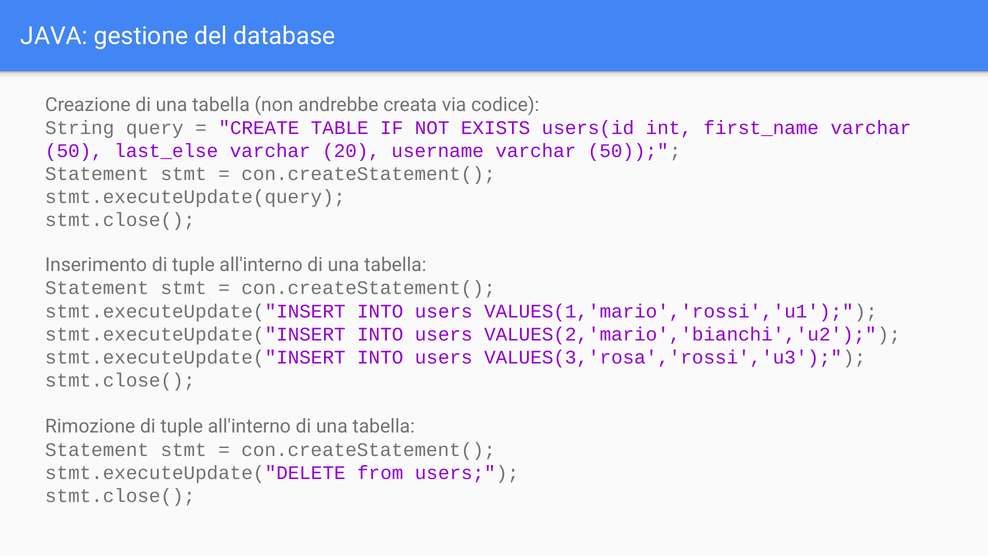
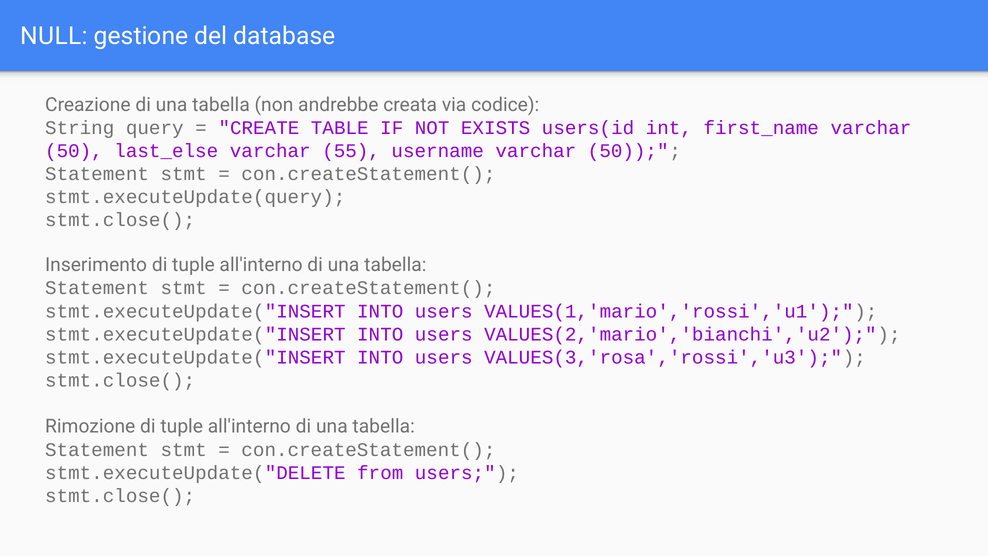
JAVA: JAVA -> NULL
20: 20 -> 55
